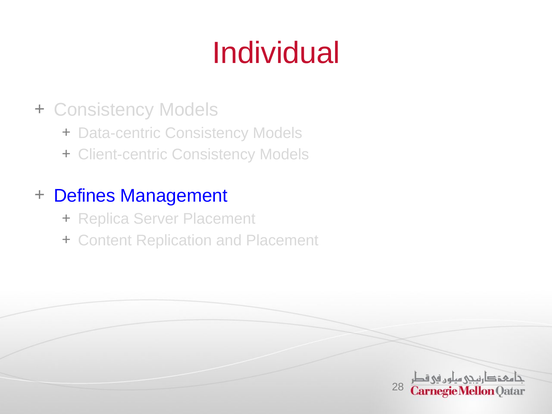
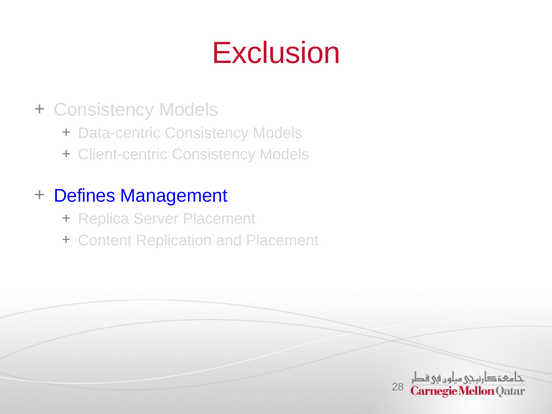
Individual: Individual -> Exclusion
